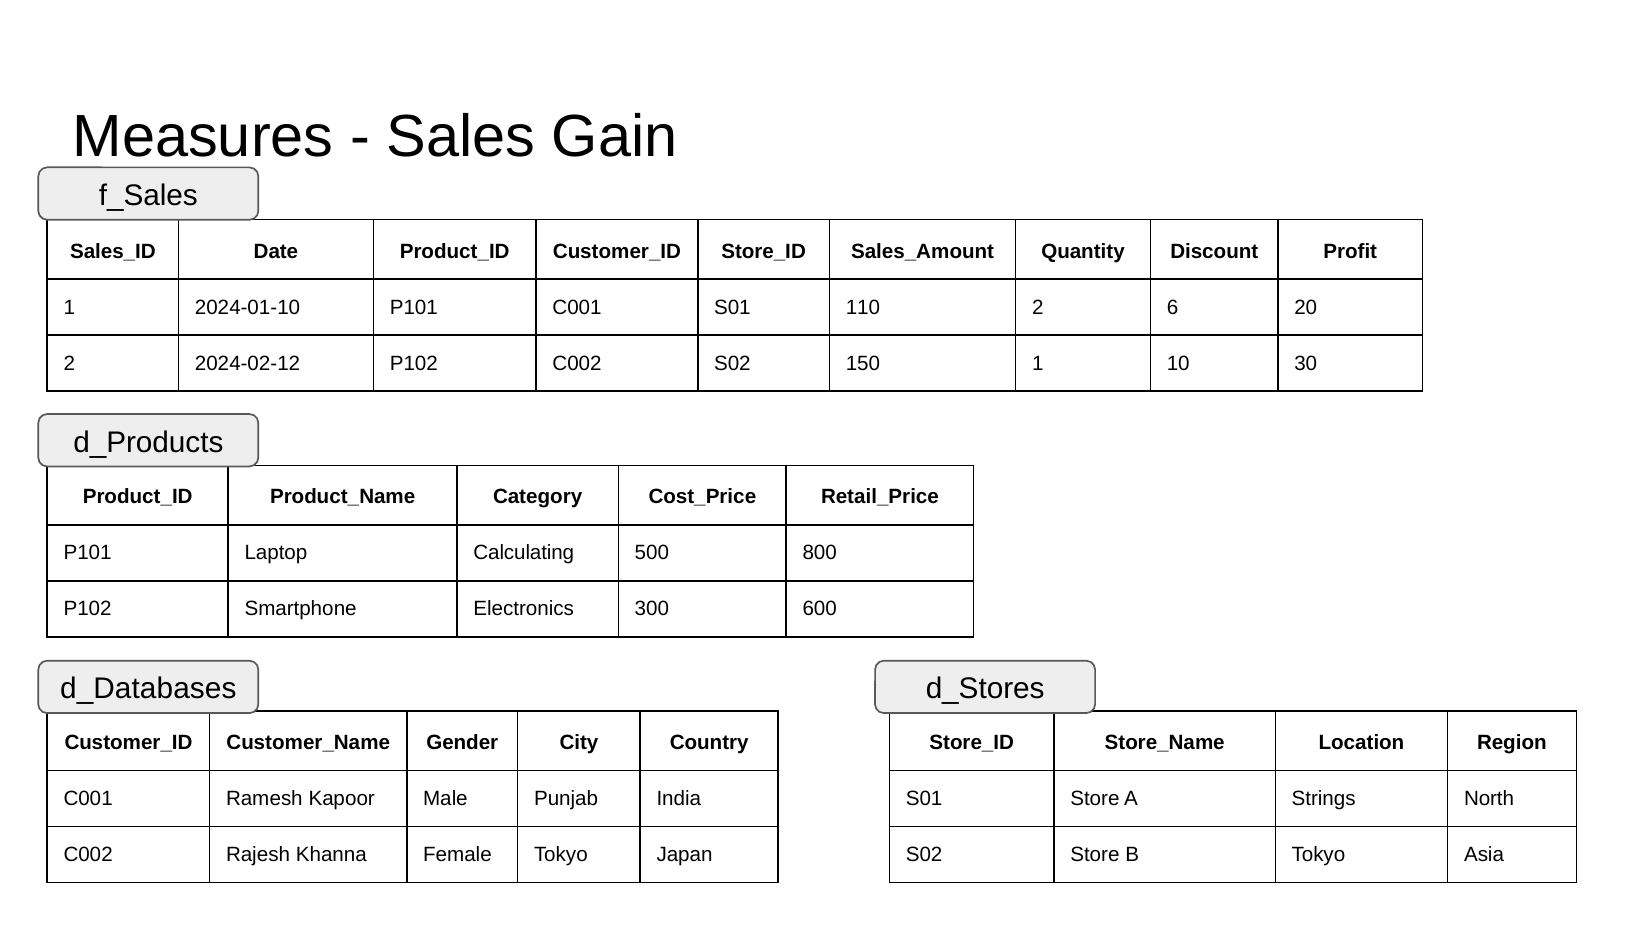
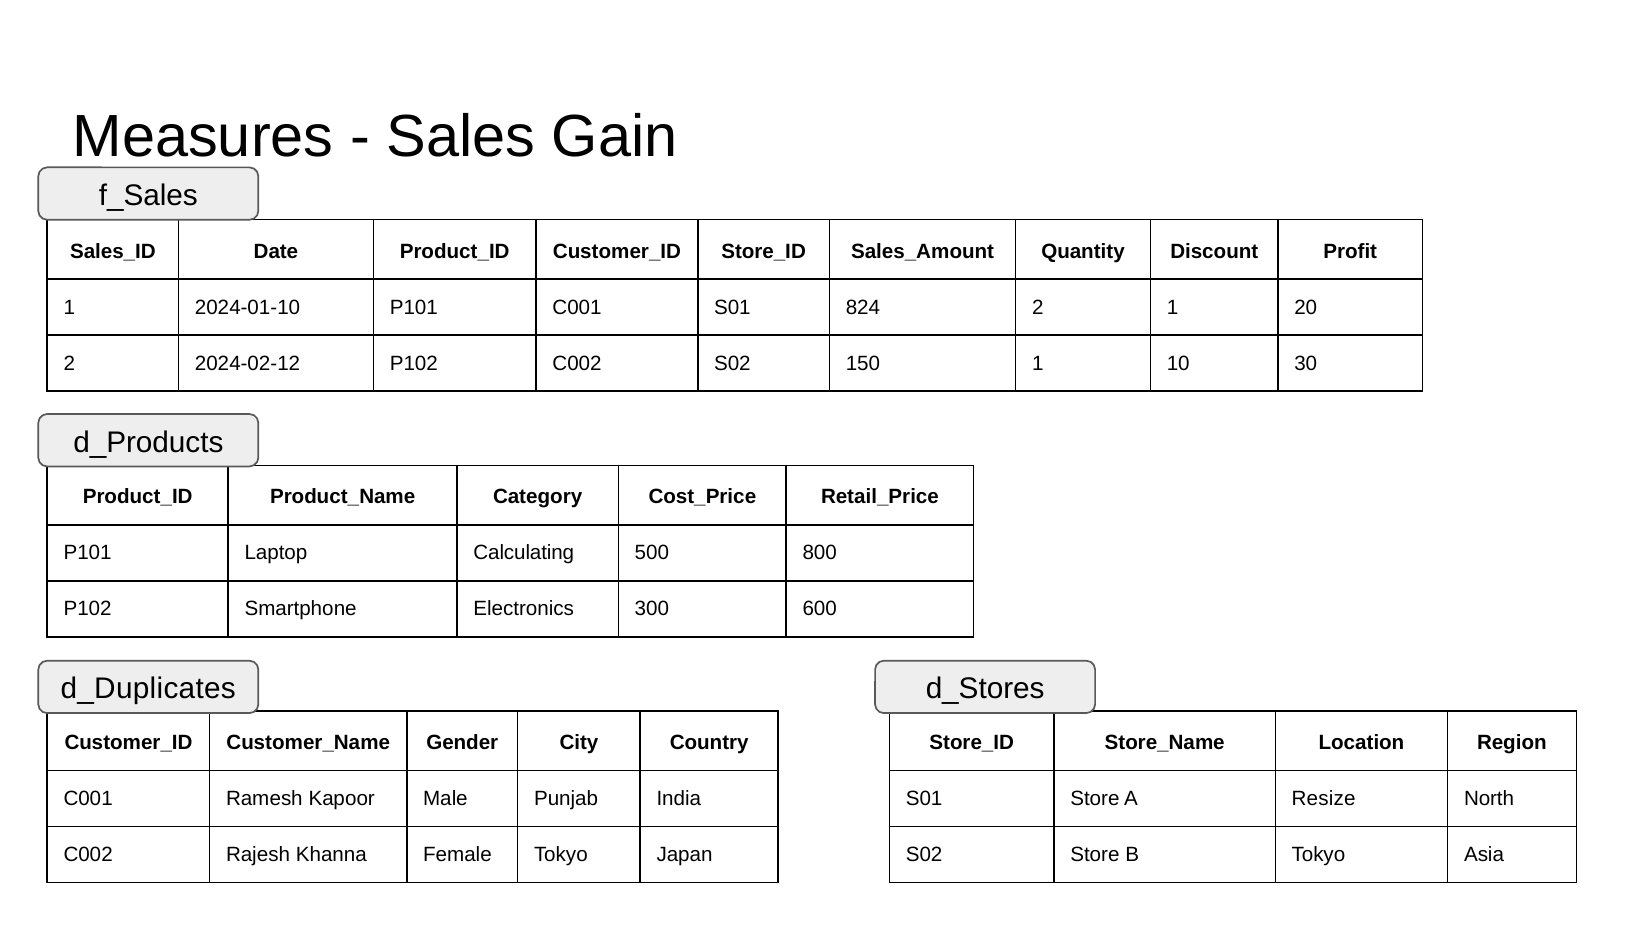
110: 110 -> 824
2 6: 6 -> 1
d_Databases: d_Databases -> d_Duplicates
Strings: Strings -> Resize
